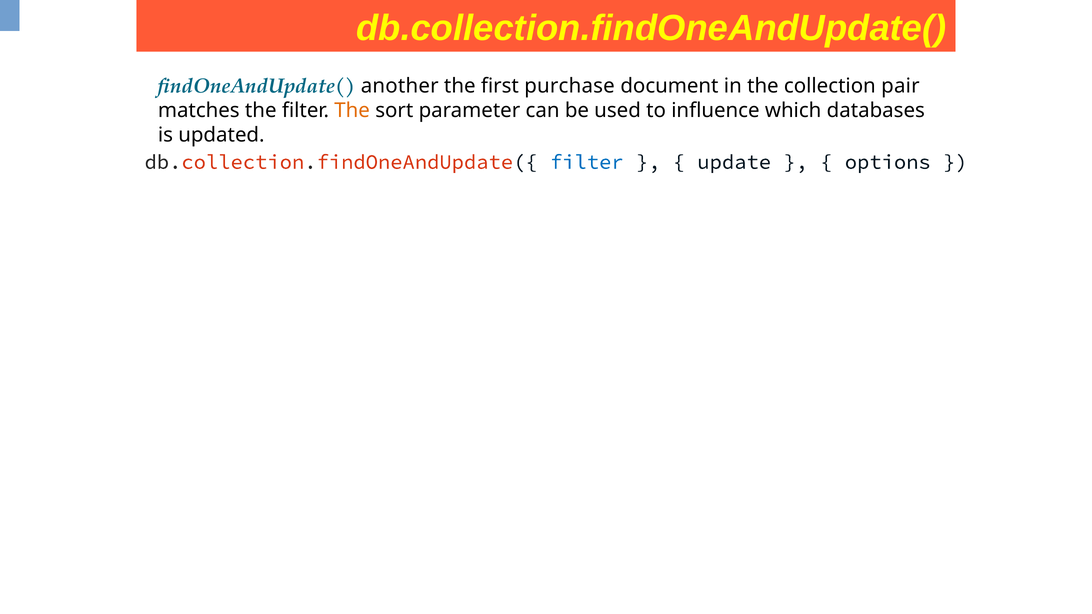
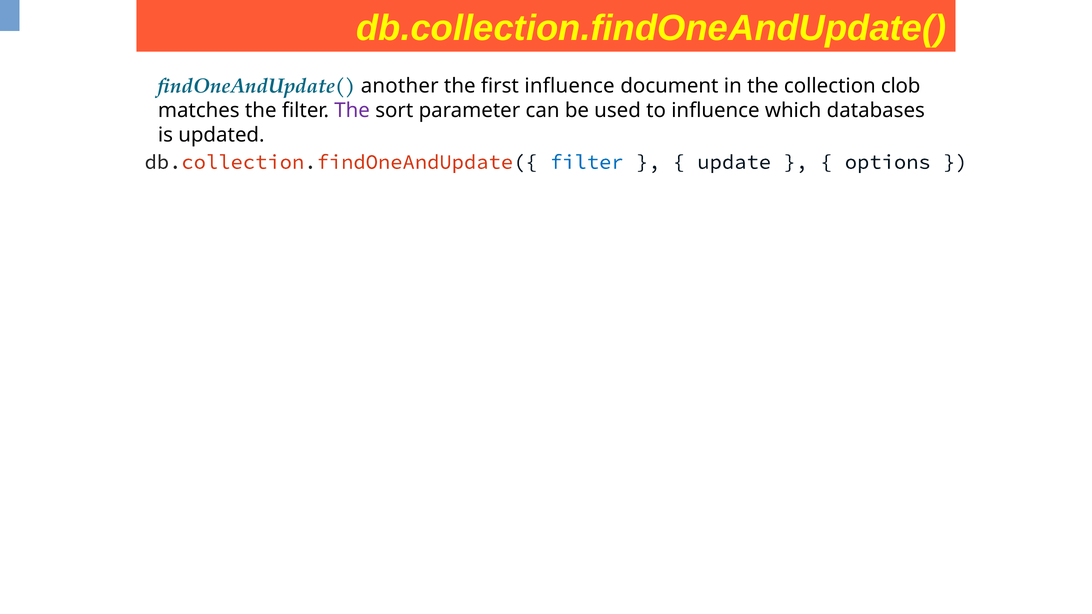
first purchase: purchase -> influence
pair: pair -> clob
The at (352, 111) colour: orange -> purple
